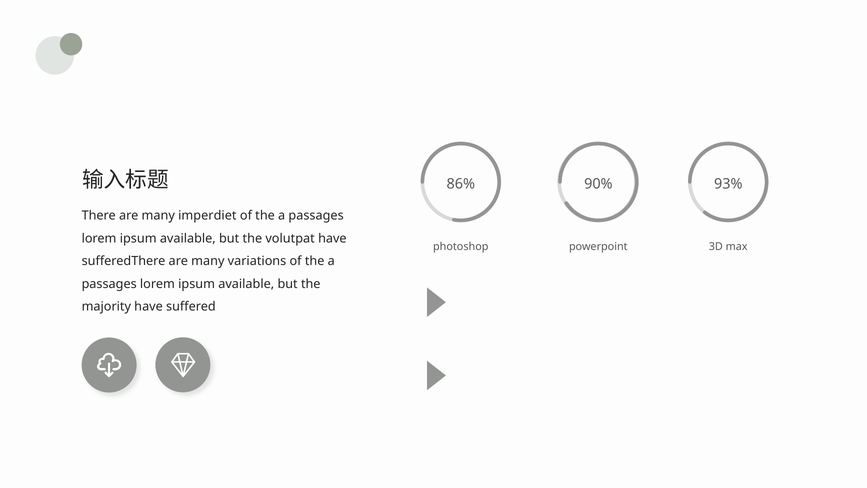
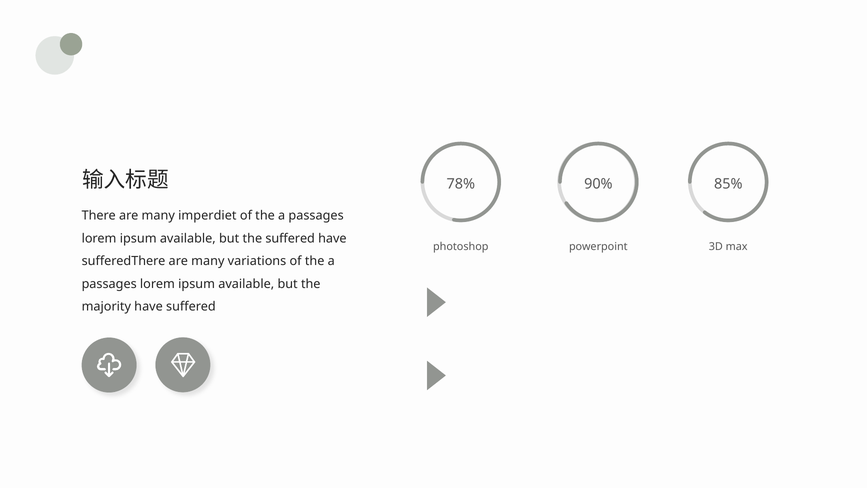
86%: 86% -> 78%
93%: 93% -> 85%
the volutpat: volutpat -> suffered
